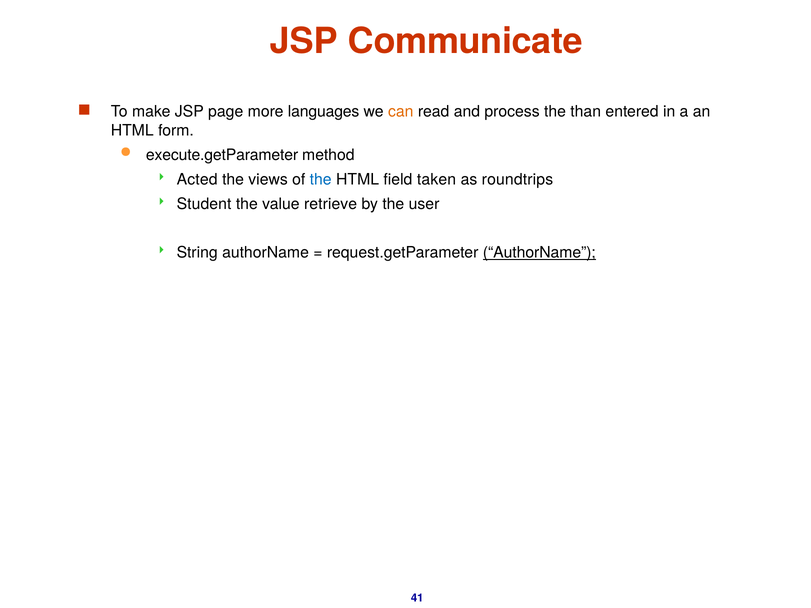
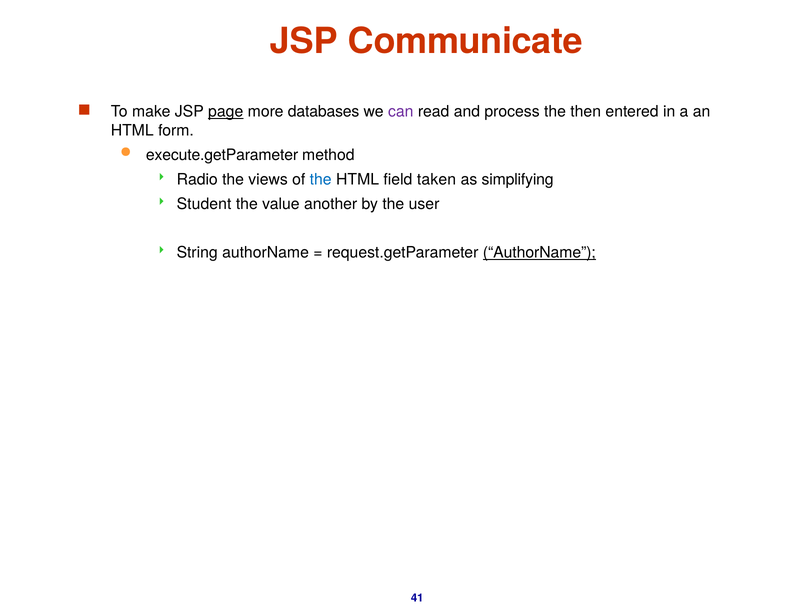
page underline: none -> present
languages: languages -> databases
can colour: orange -> purple
than: than -> then
Acted: Acted -> Radio
roundtrips: roundtrips -> simplifying
retrieve: retrieve -> another
